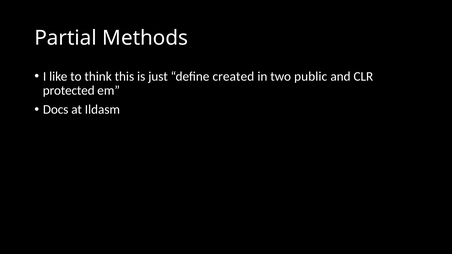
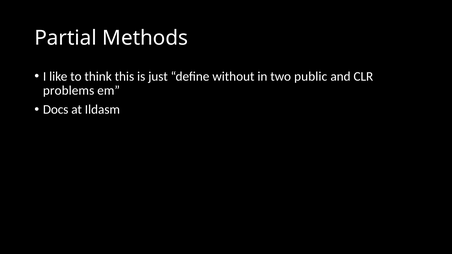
created: created -> without
protected: protected -> problems
